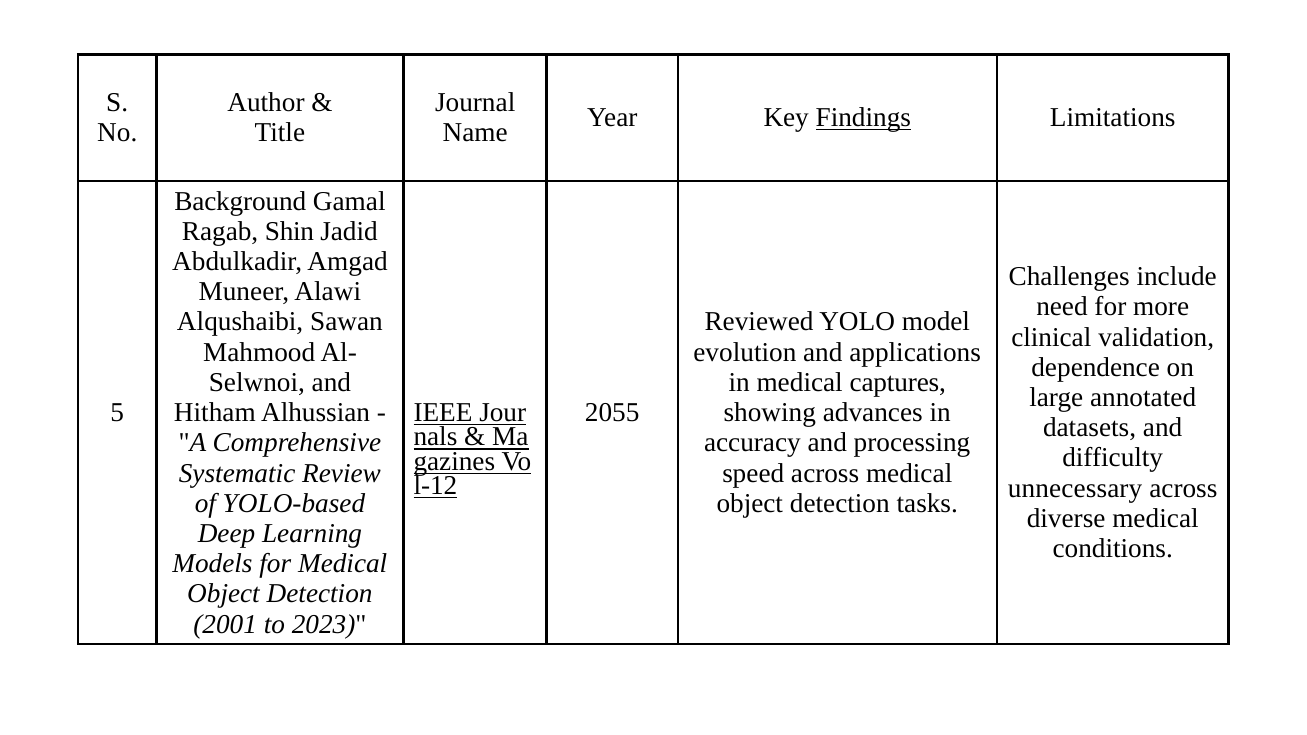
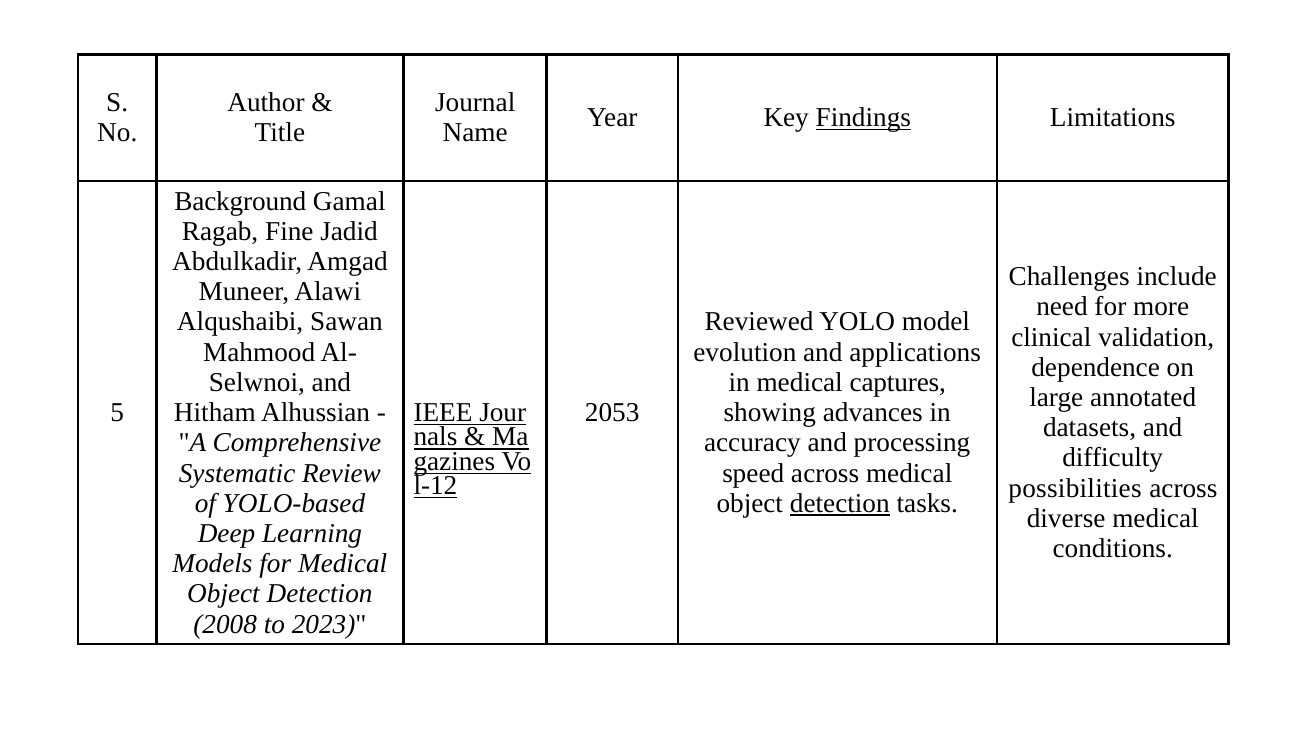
Shin: Shin -> Fine
2055: 2055 -> 2053
unnecessary: unnecessary -> possibilities
detection at (840, 503) underline: none -> present
2001: 2001 -> 2008
